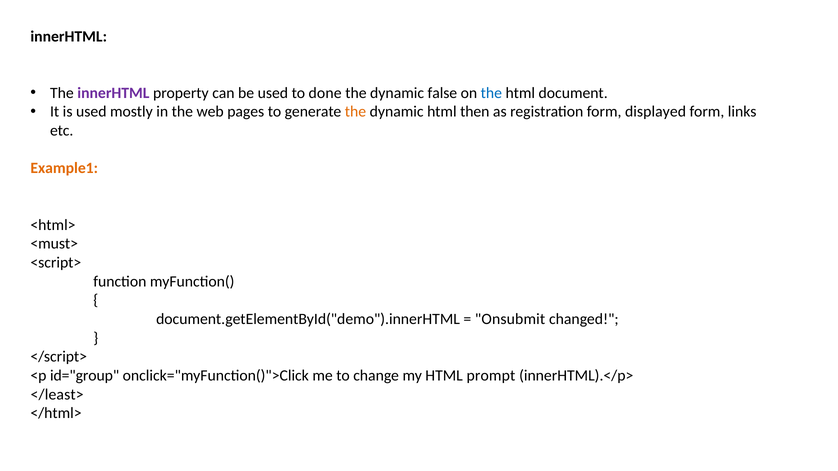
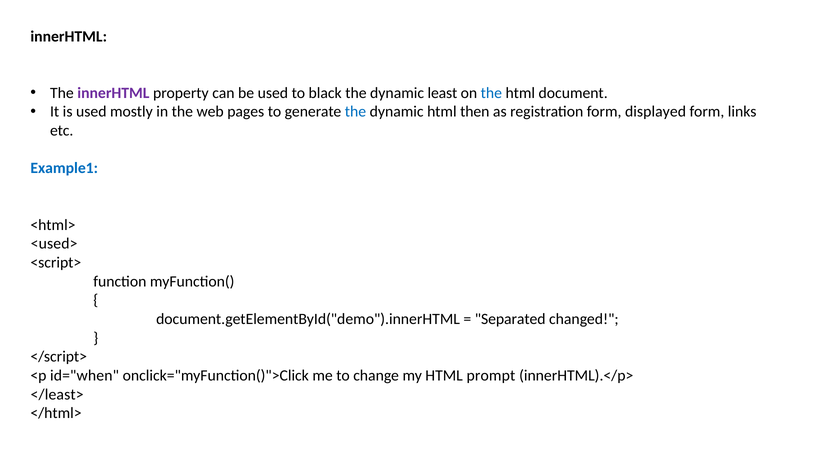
done: done -> black
false: false -> least
the at (355, 112) colour: orange -> blue
Example1 colour: orange -> blue
<must>: <must> -> <used>
Onsubmit: Onsubmit -> Separated
id="group: id="group -> id="when
